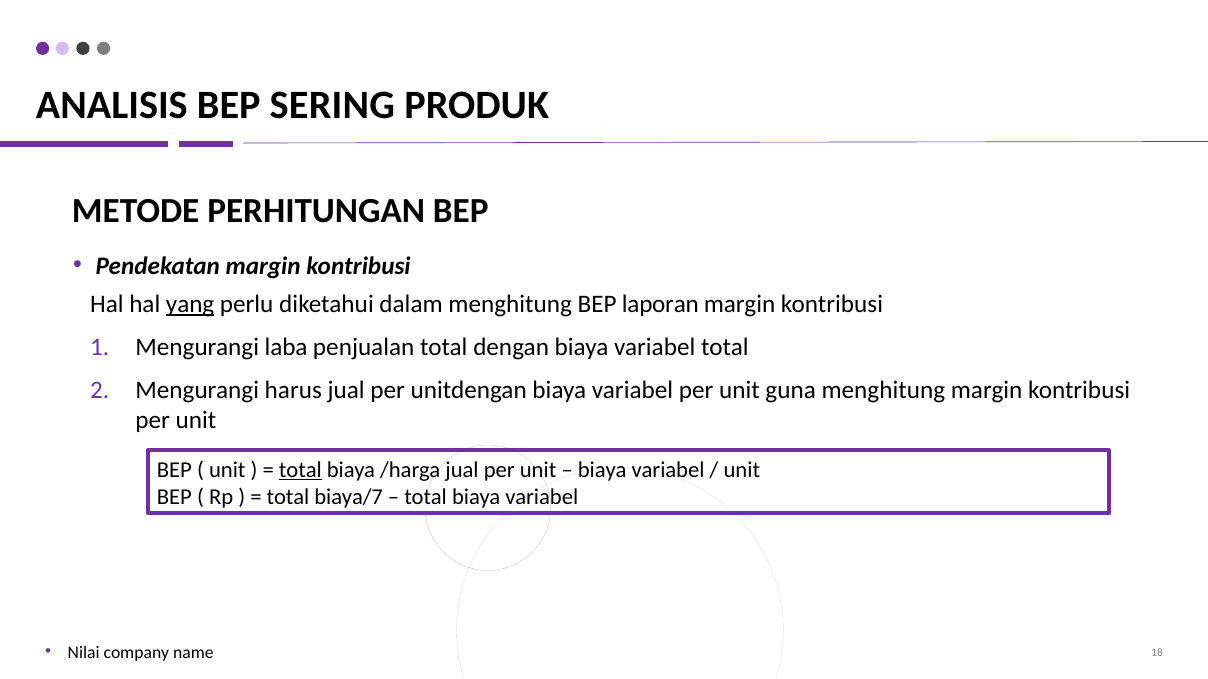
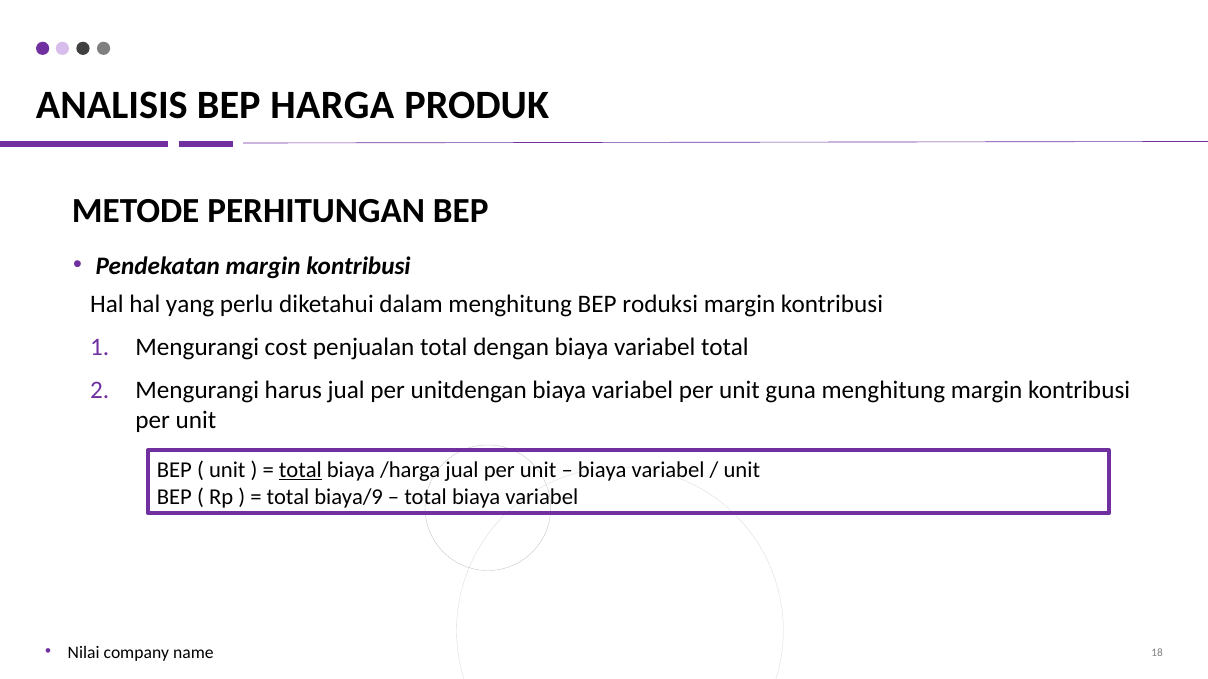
SERING: SERING -> HARGA
yang underline: present -> none
laporan: laporan -> roduksi
laba: laba -> cost
biaya/7: biaya/7 -> biaya/9
